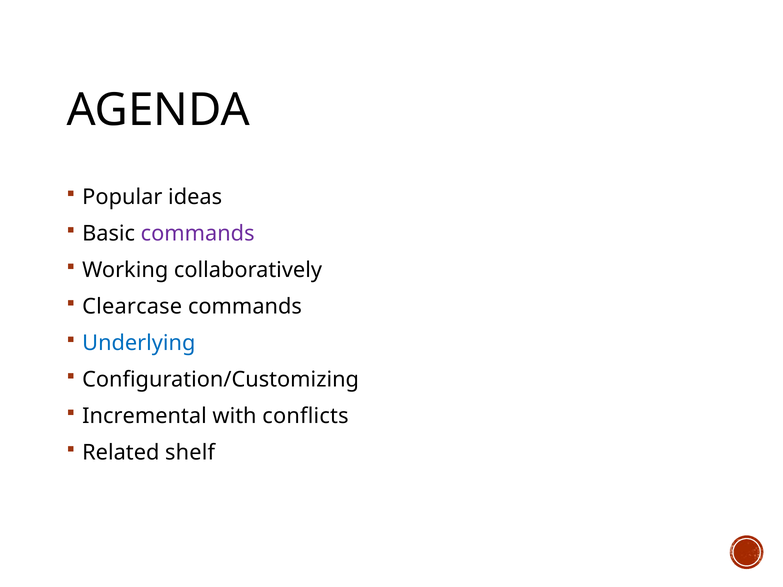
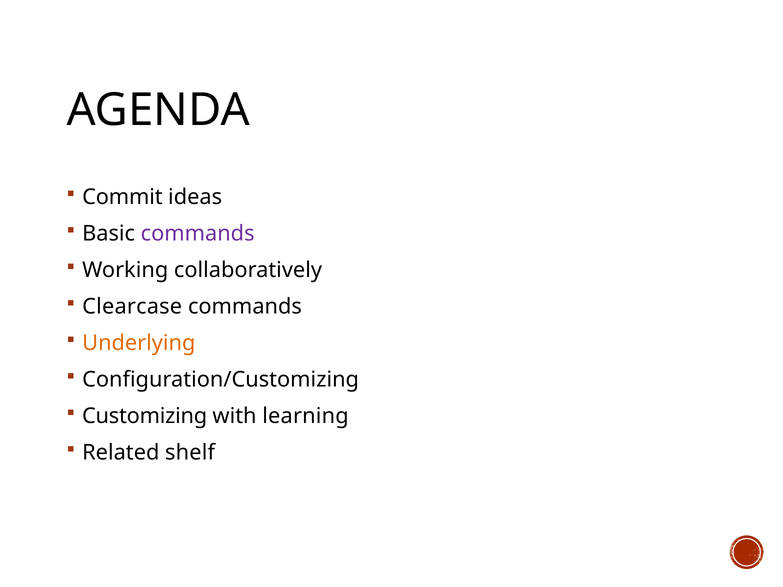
Popular: Popular -> Commit
Underlying colour: blue -> orange
Incremental: Incremental -> Customizing
conflicts: conflicts -> learning
